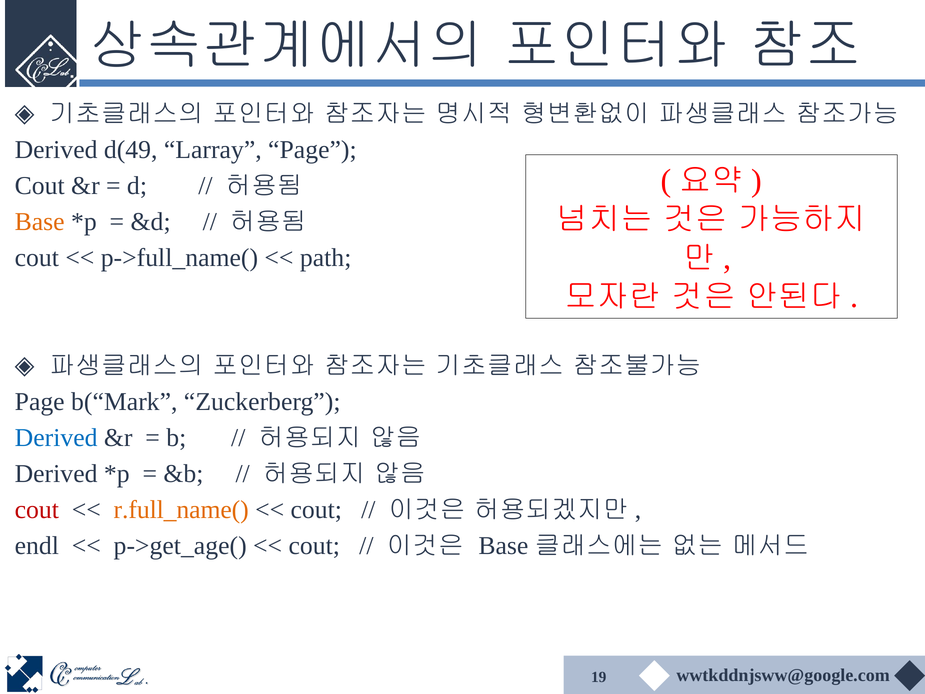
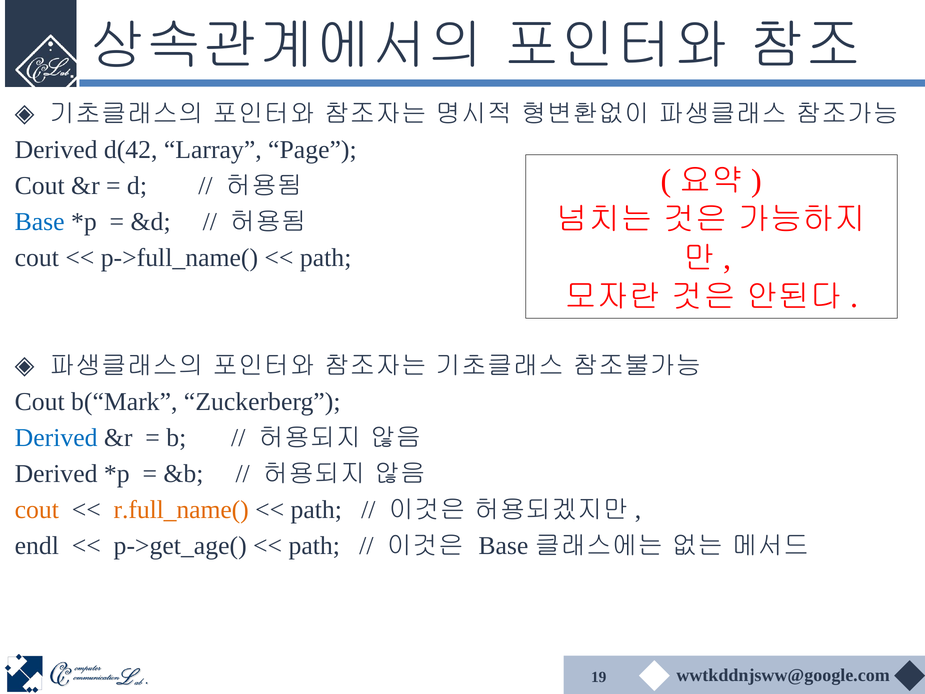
d(49: d(49 -> d(42
Base colour: orange -> blue
Page at (40, 402): Page -> Cout
cout at (37, 509) colour: red -> orange
cout at (316, 509): cout -> path
cout at (314, 545): cout -> path
